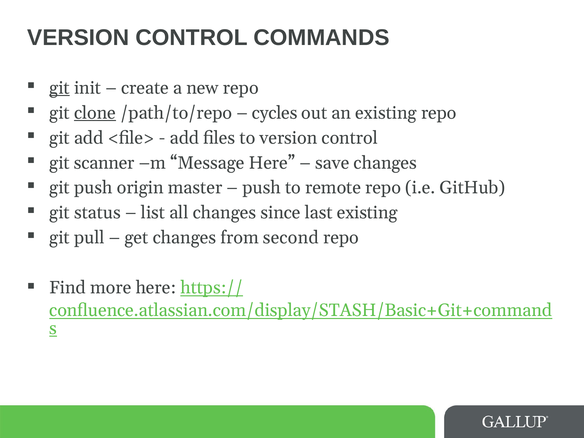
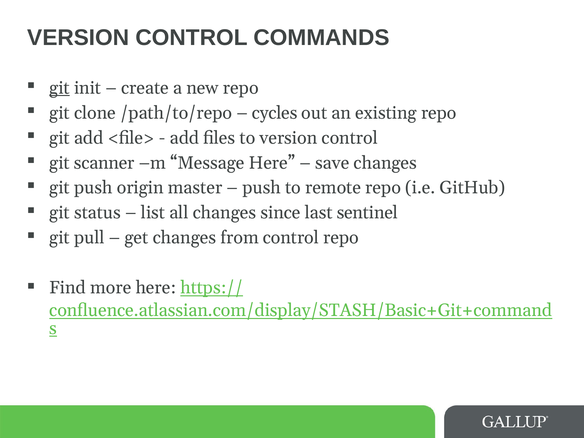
clone underline: present -> none
last existing: existing -> sentinel
from second: second -> control
